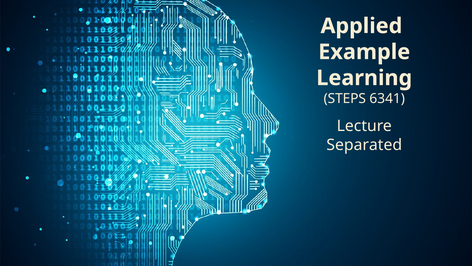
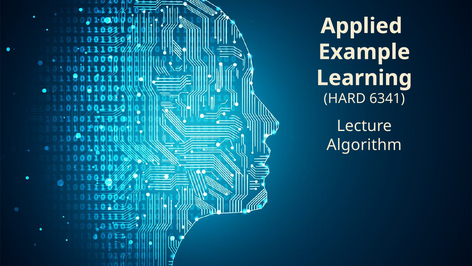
STEPS: STEPS -> HARD
Separated: Separated -> Algorithm
